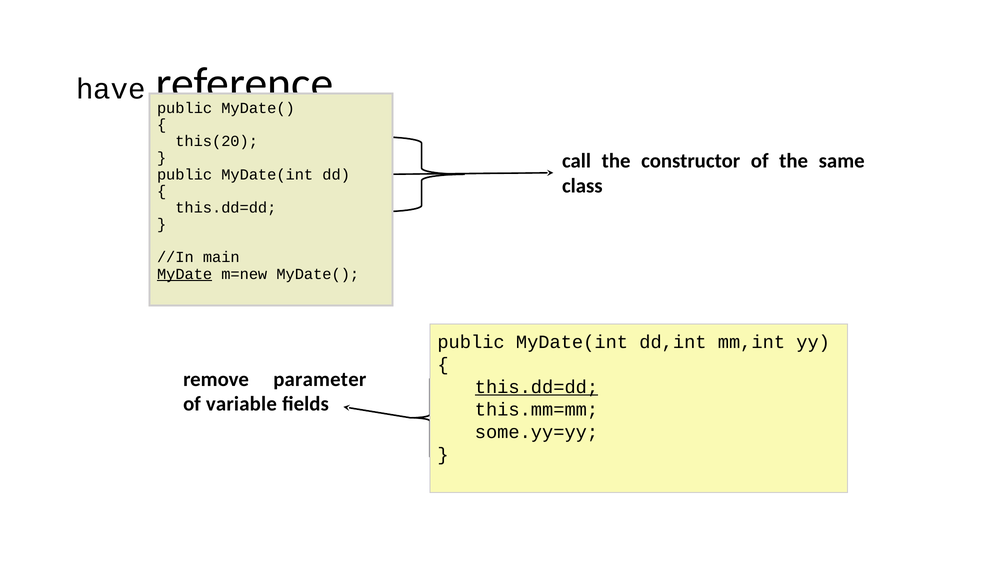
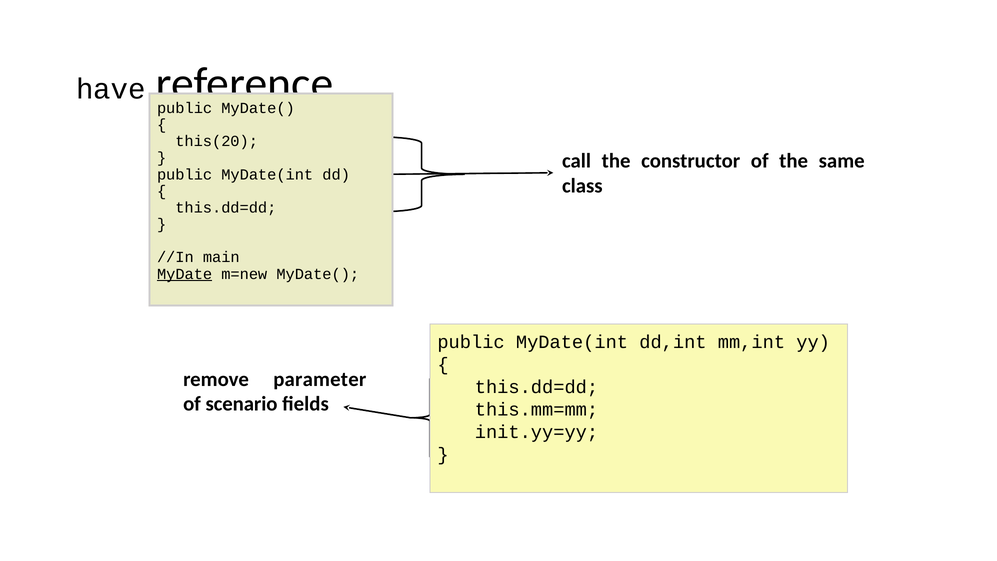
this.dd=dd at (536, 387) underline: present -> none
variable: variable -> scenario
some.yy=yy: some.yy=yy -> init.yy=yy
